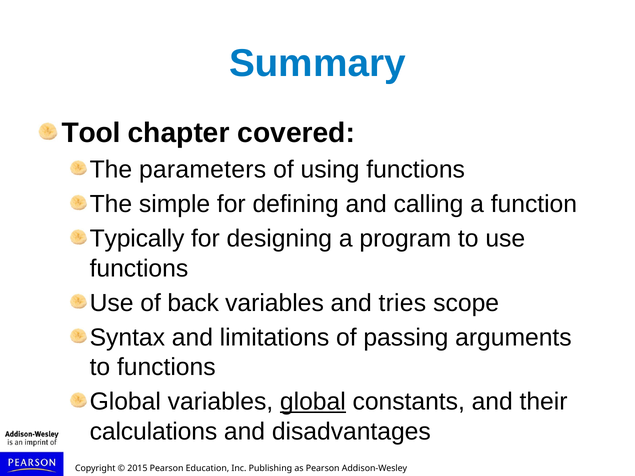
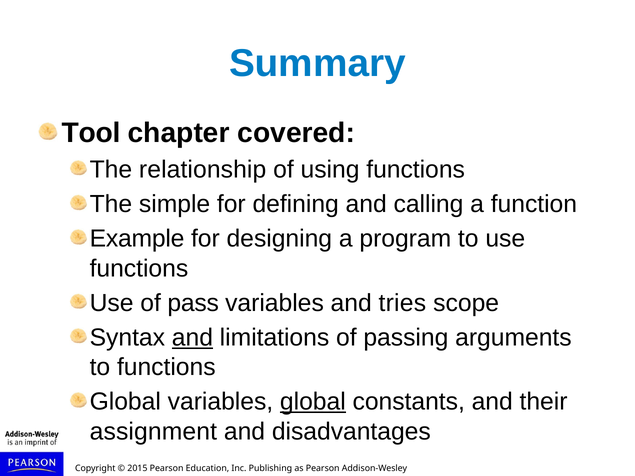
parameters: parameters -> relationship
Typically: Typically -> Example
back: back -> pass
and at (192, 338) underline: none -> present
calculations: calculations -> assignment
